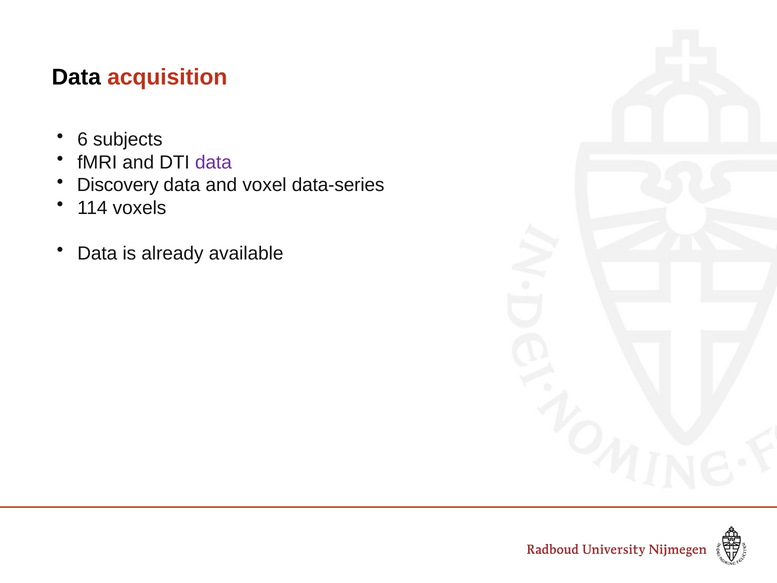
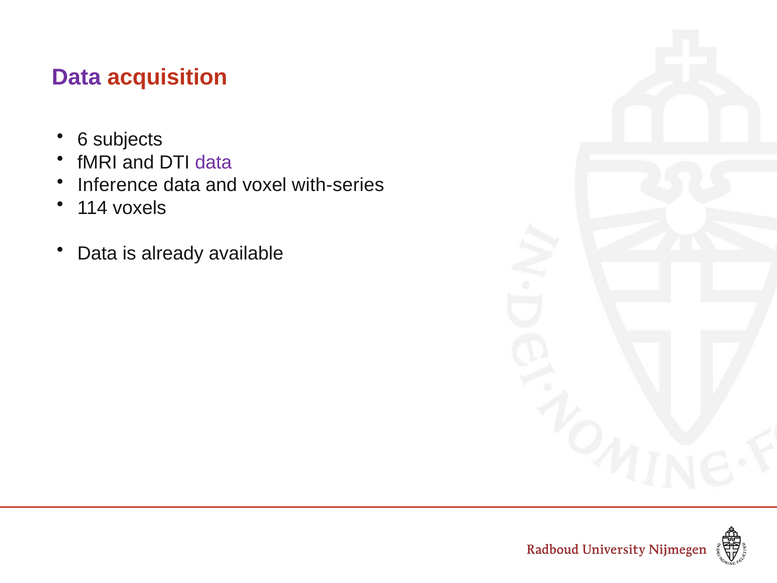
Data at (76, 77) colour: black -> purple
Discovery: Discovery -> Inference
data-series: data-series -> with-series
